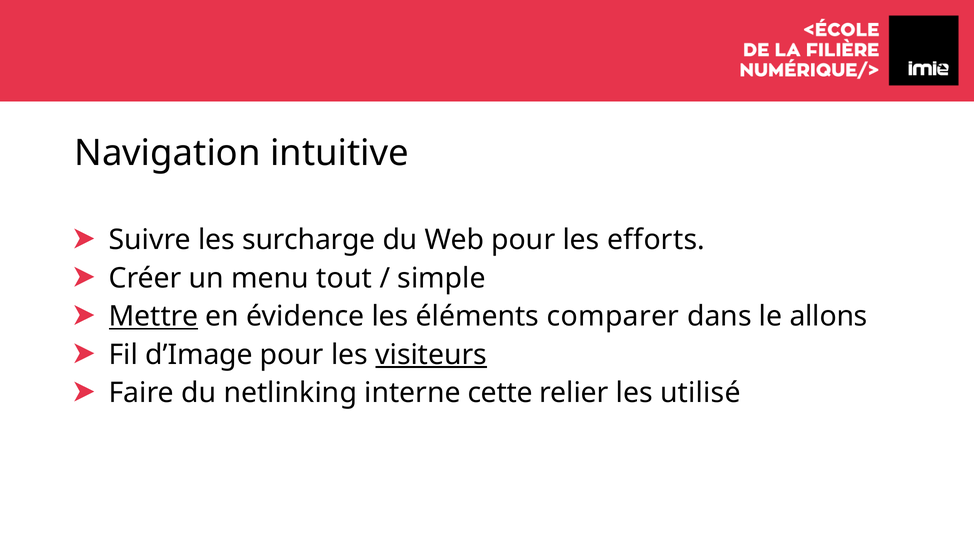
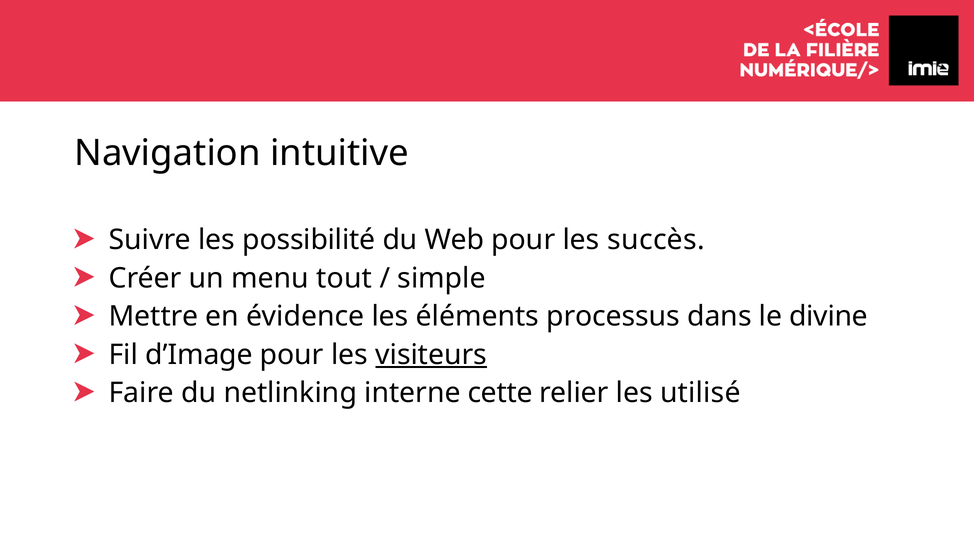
surcharge: surcharge -> possibilité
efforts: efforts -> succès
Mettre underline: present -> none
comparer: comparer -> processus
allons: allons -> divine
